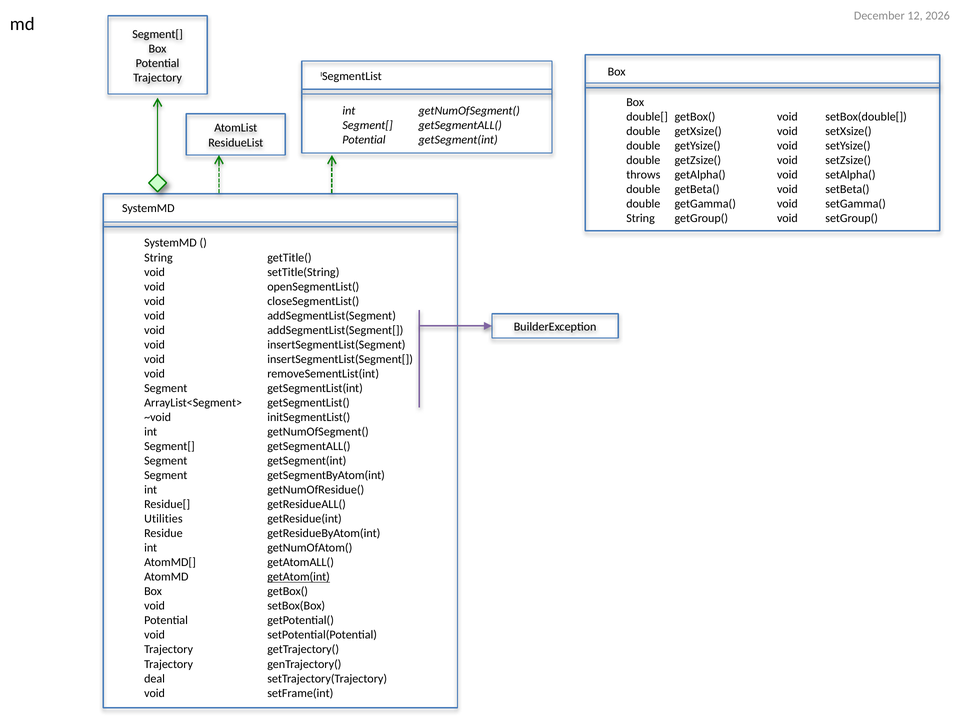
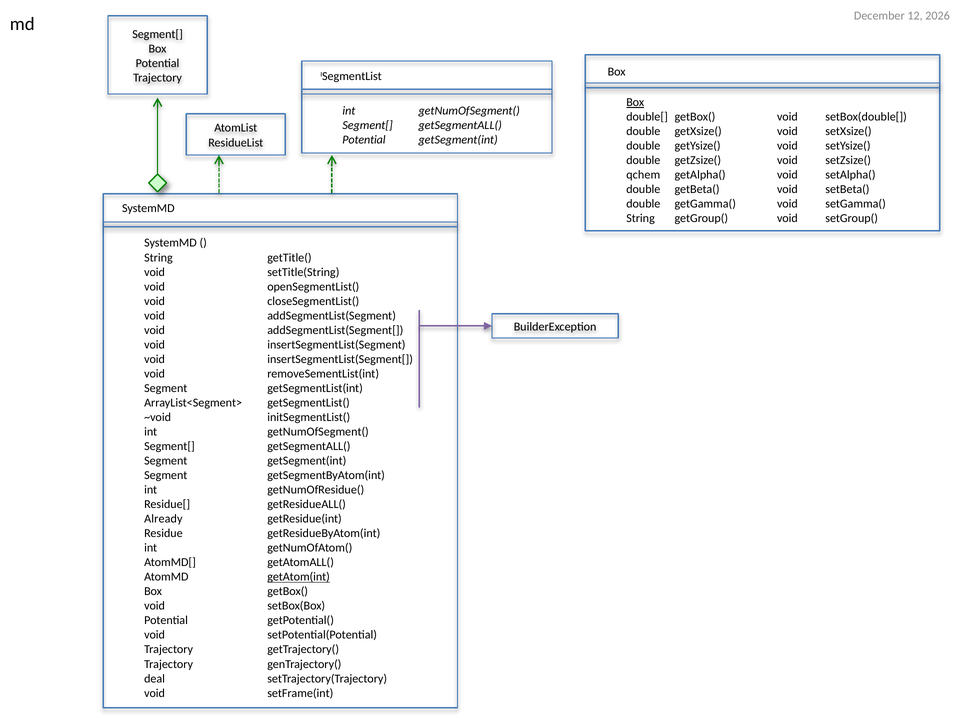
Box at (635, 102) underline: none -> present
throws: throws -> qchem
Utilities: Utilities -> Already
